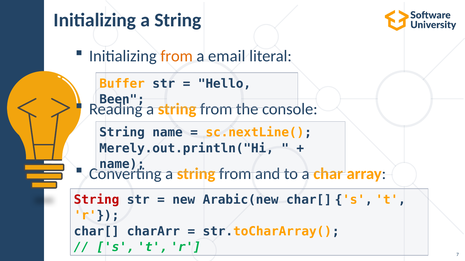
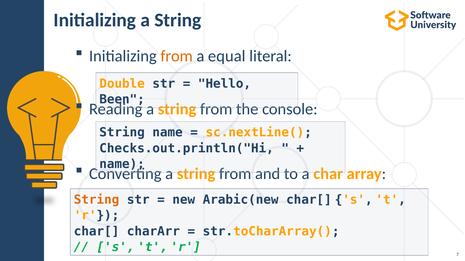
email: email -> equal
Buffer: Buffer -> Double
Merely.out.println("Hi: Merely.out.println("Hi -> Checks.out.println("Hi
String at (97, 200) colour: red -> orange
